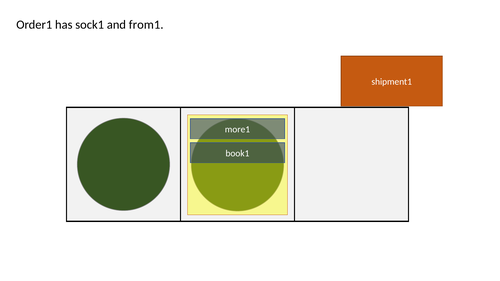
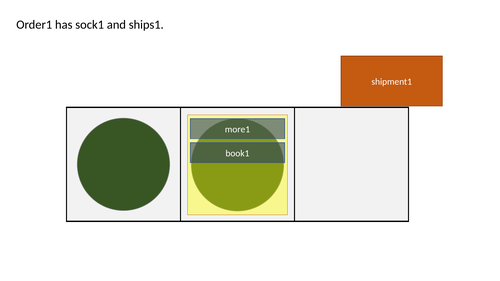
from1: from1 -> ships1
